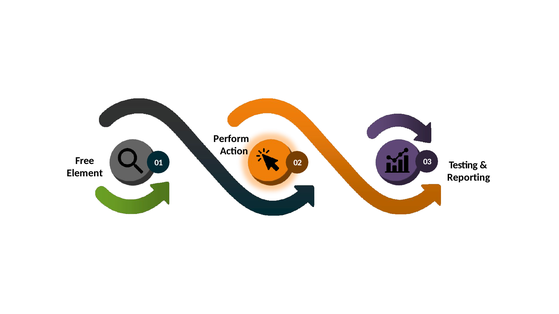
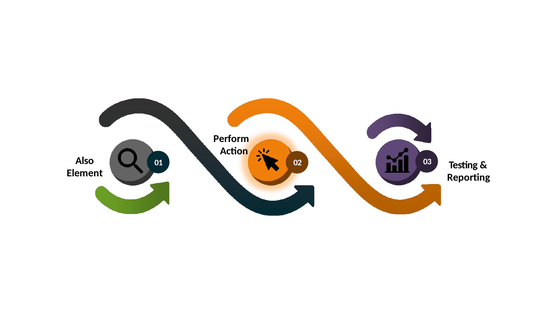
Free: Free -> Also
